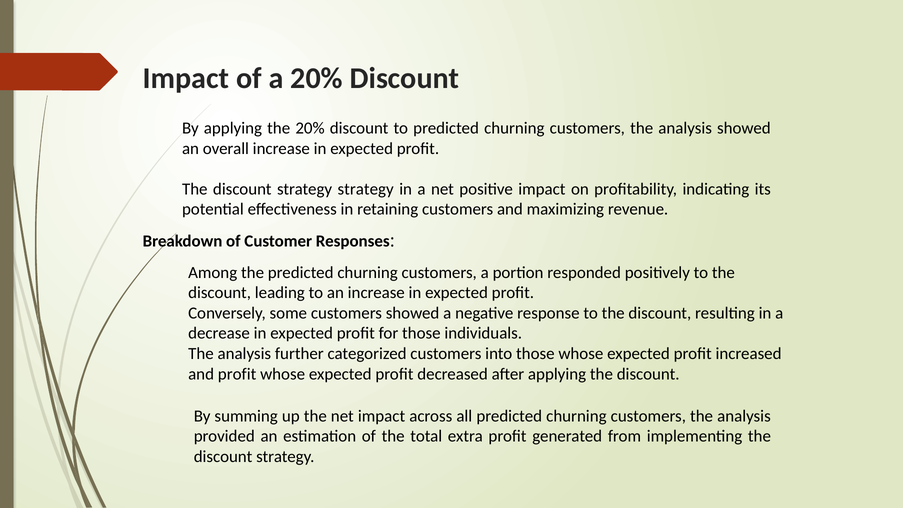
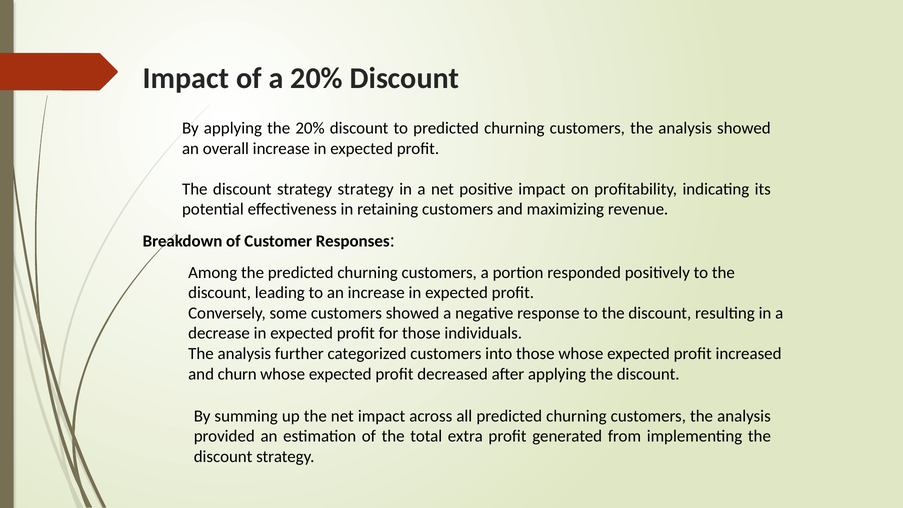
and profit: profit -> churn
